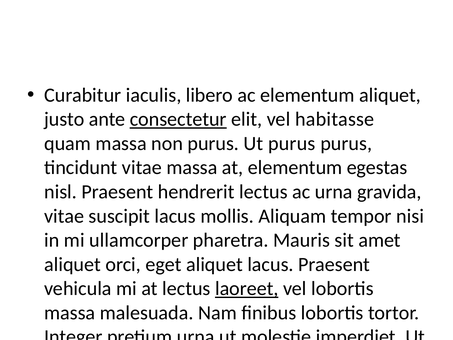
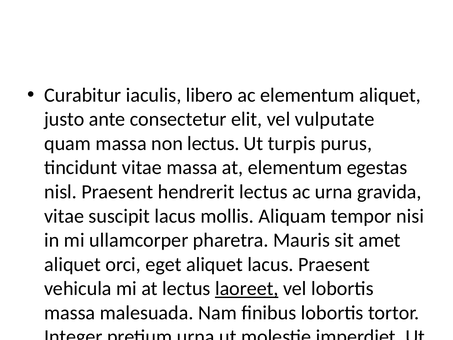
consectetur underline: present -> none
habitasse: habitasse -> vulputate
non purus: purus -> lectus
Ut purus: purus -> turpis
